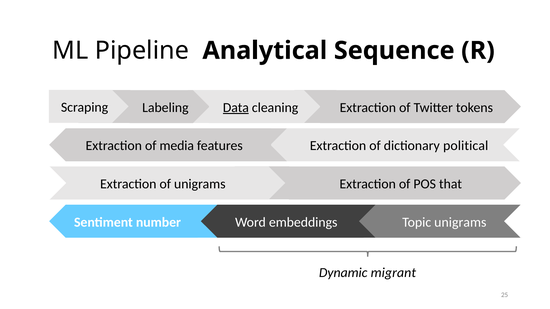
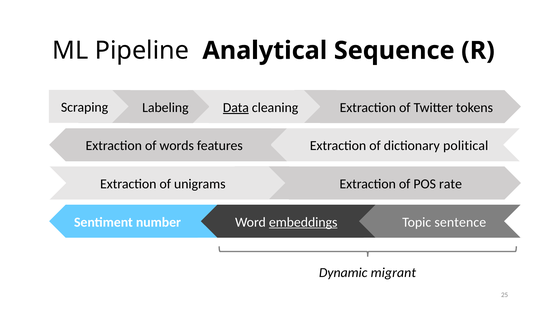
media: media -> words
that: that -> rate
embeddings underline: none -> present
Topic unigrams: unigrams -> sentence
